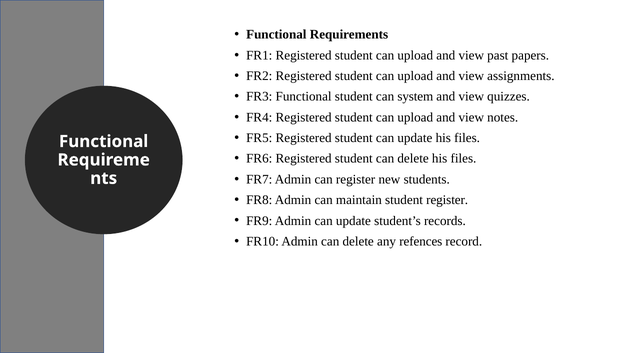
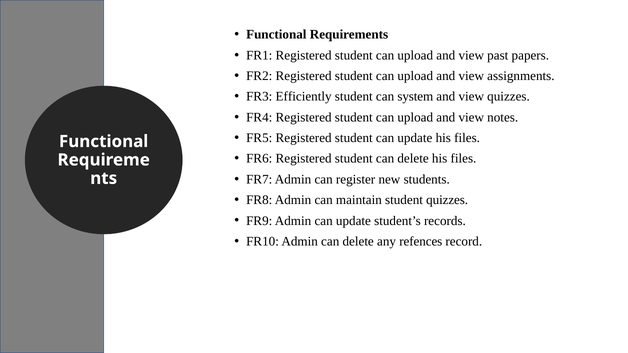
FR3 Functional: Functional -> Efficiently
student register: register -> quizzes
